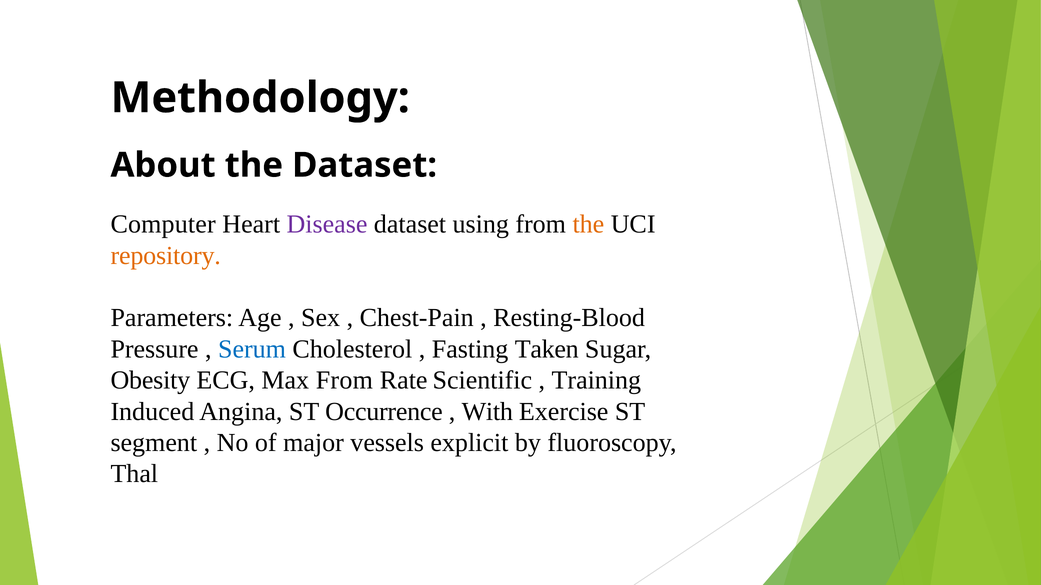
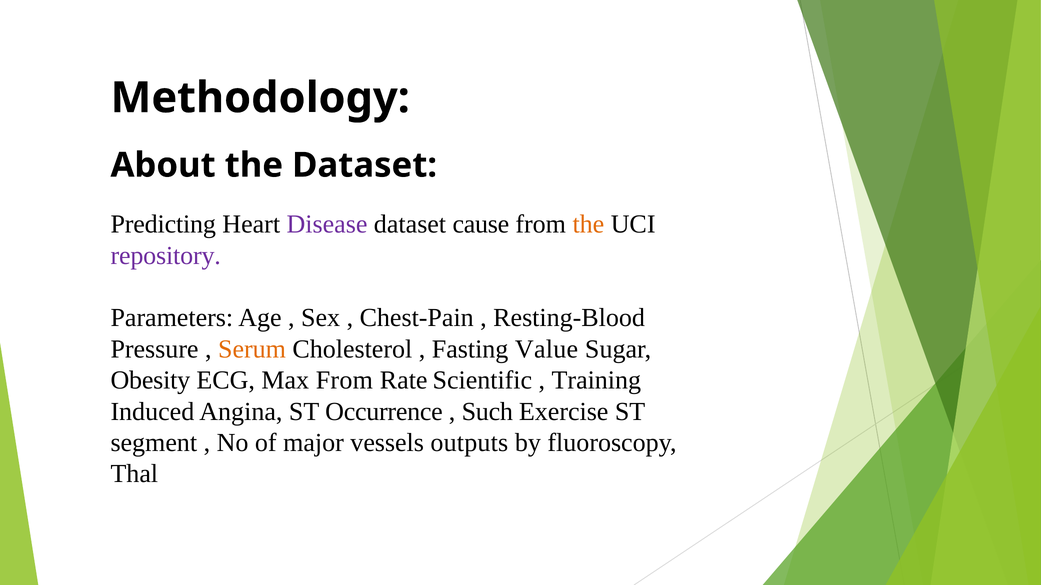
Computer: Computer -> Predicting
using: using -> cause
repository colour: orange -> purple
Serum colour: blue -> orange
Taken: Taken -> Value
With: With -> Such
explicit: explicit -> outputs
